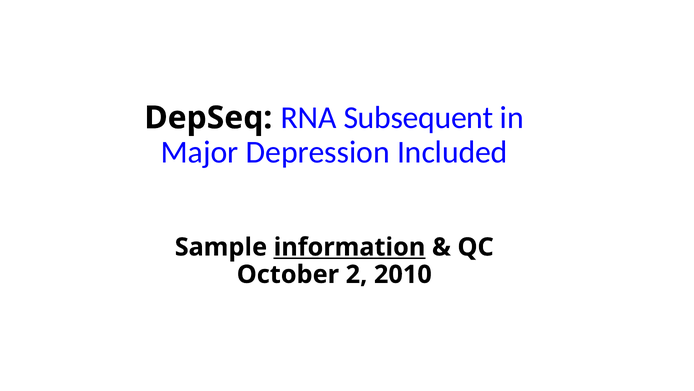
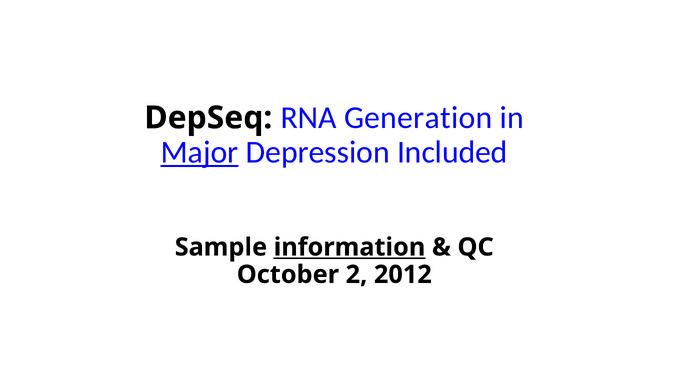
Subsequent: Subsequent -> Generation
Major underline: none -> present
2010: 2010 -> 2012
